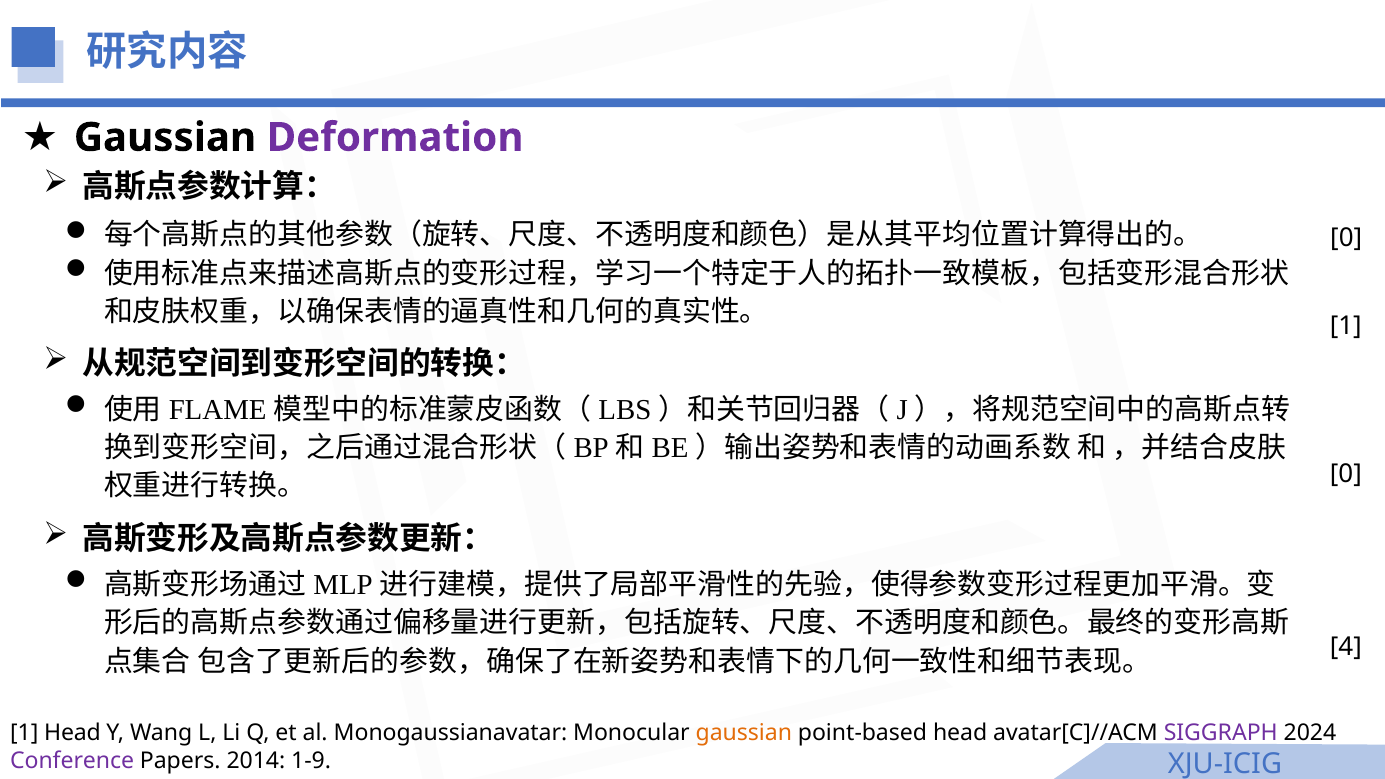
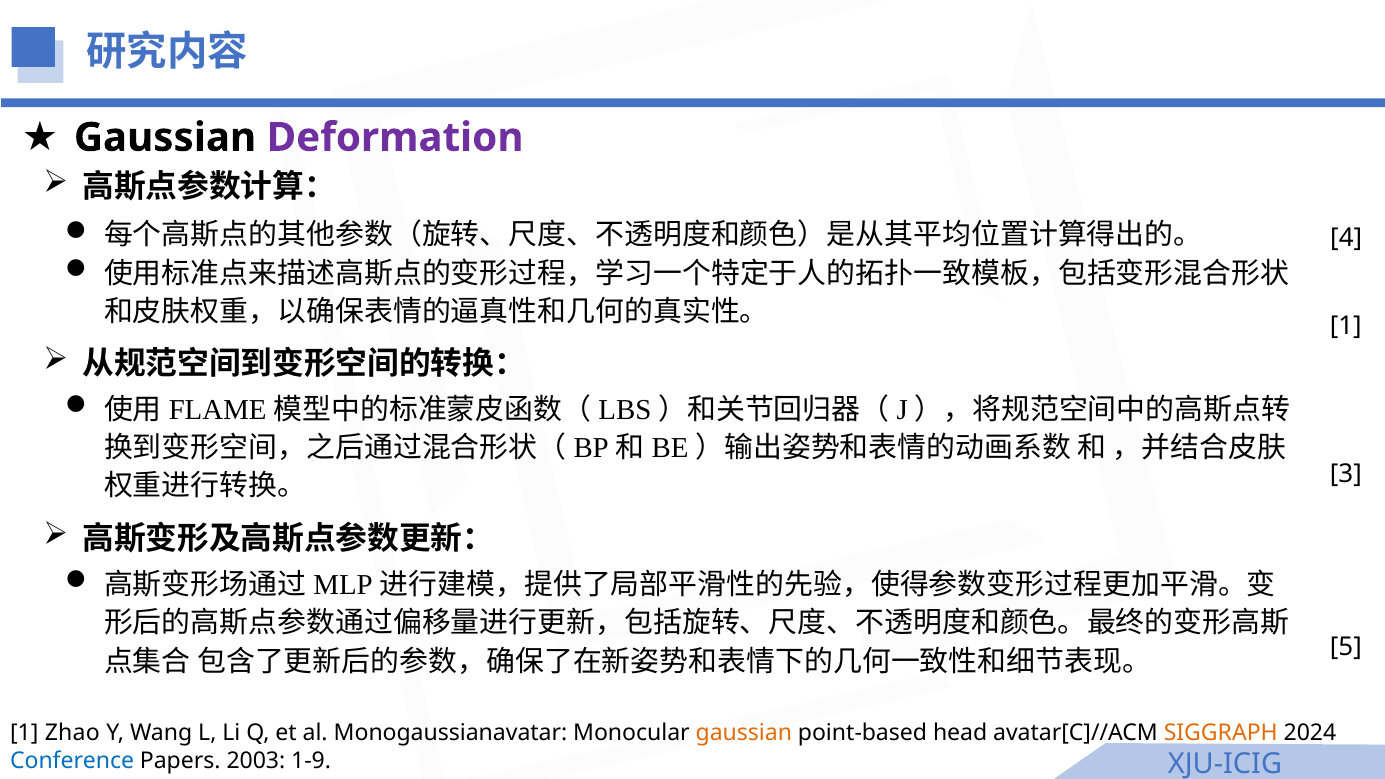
0 at (1346, 238): 0 -> 4
0 at (1346, 474): 0 -> 3
4: 4 -> 5
1 Head: Head -> Zhao
SIGGRAPH colour: purple -> orange
Conference colour: purple -> blue
2014: 2014 -> 2003
